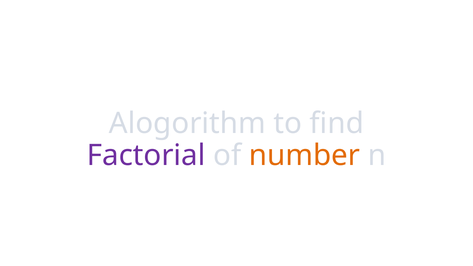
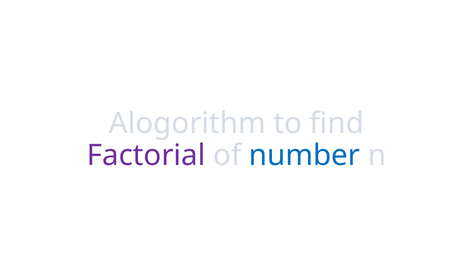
number colour: orange -> blue
